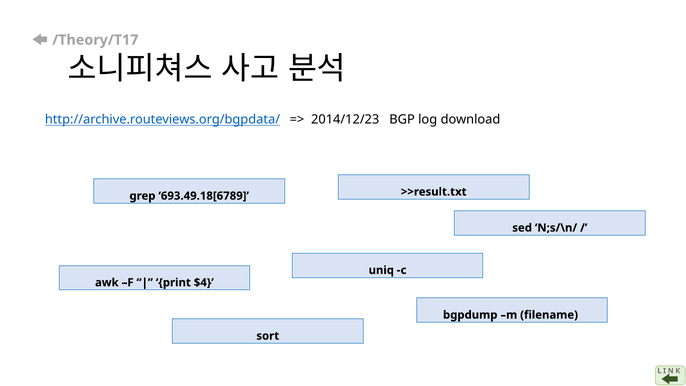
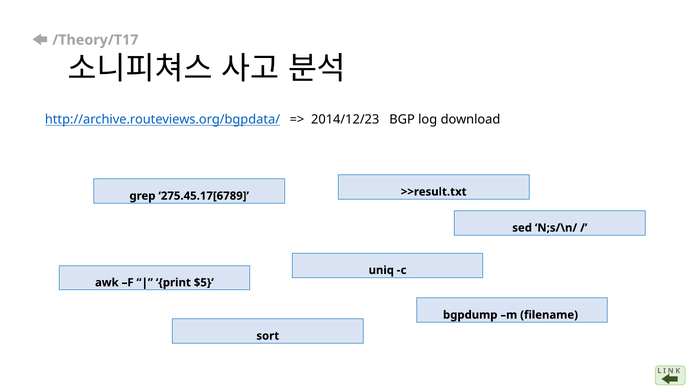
693.49.18[6789: 693.49.18[6789 -> 275.45.17[6789
$4: $4 -> $5
